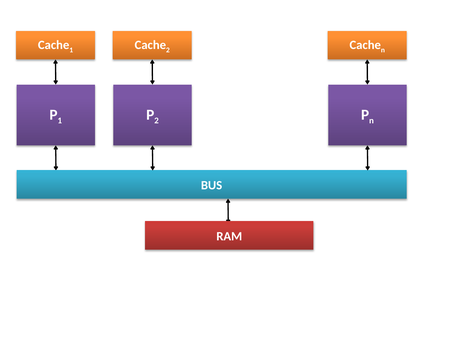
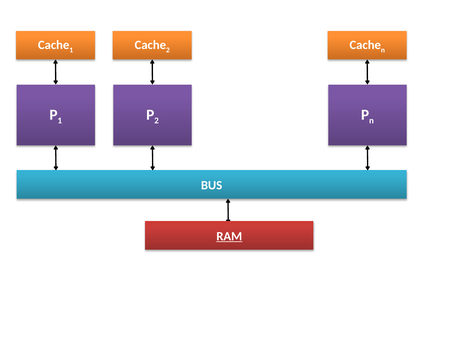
RAM underline: none -> present
